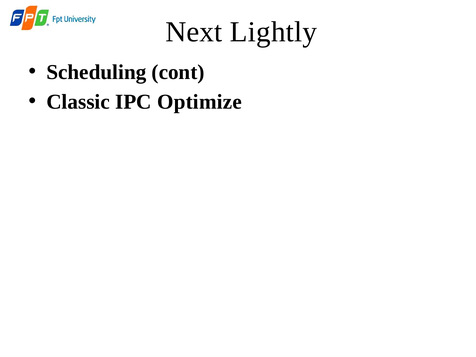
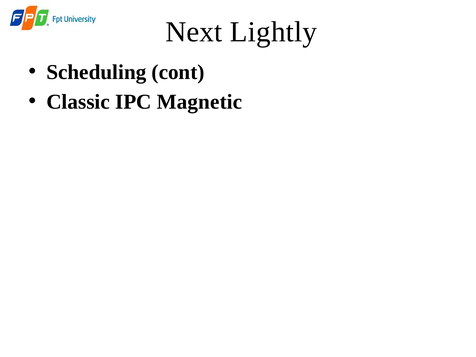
Optimize: Optimize -> Magnetic
